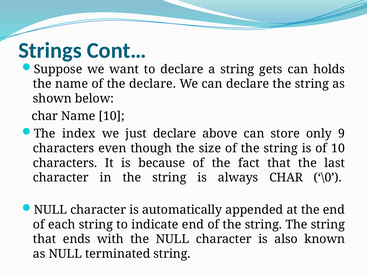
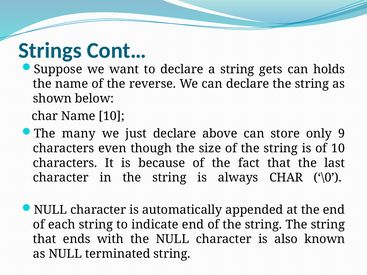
the declare: declare -> reverse
index: index -> many
